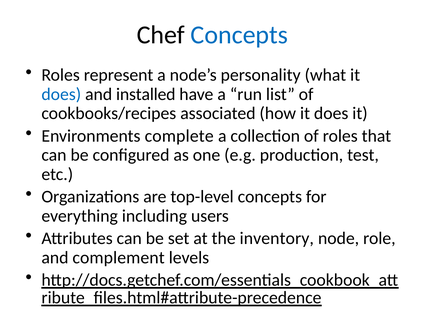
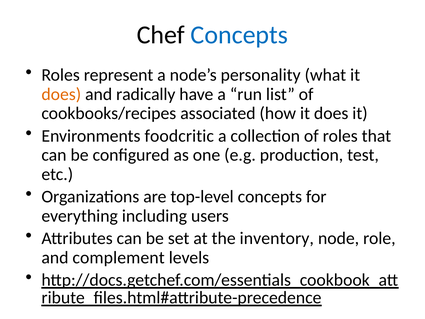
does at (61, 94) colour: blue -> orange
installed: installed -> radically
complete: complete -> foodcritic
